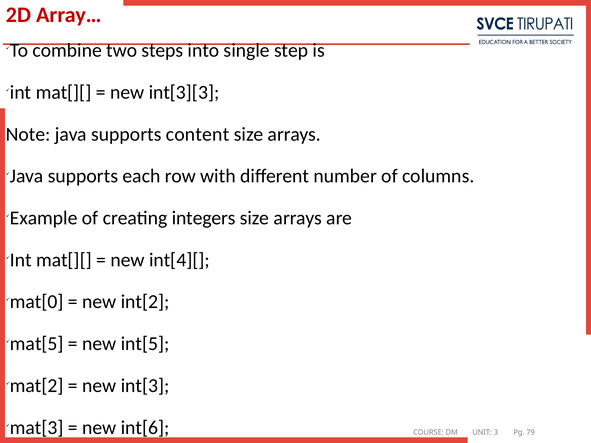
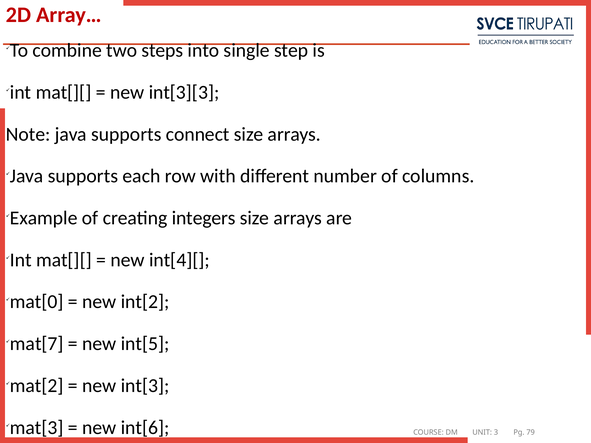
content: content -> connect
mat[5: mat[5 -> mat[7
